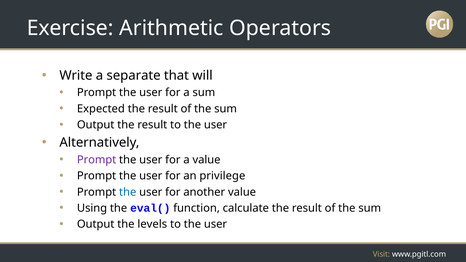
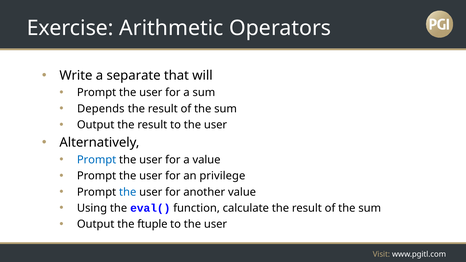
Expected: Expected -> Depends
Prompt at (97, 160) colour: purple -> blue
levels: levels -> ftuple
